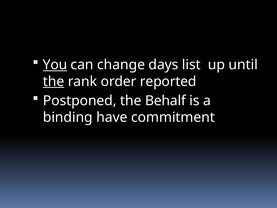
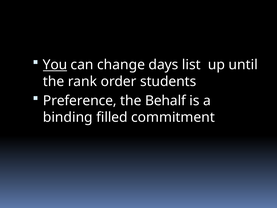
the at (54, 81) underline: present -> none
reported: reported -> students
Postponed: Postponed -> Preference
have: have -> filled
